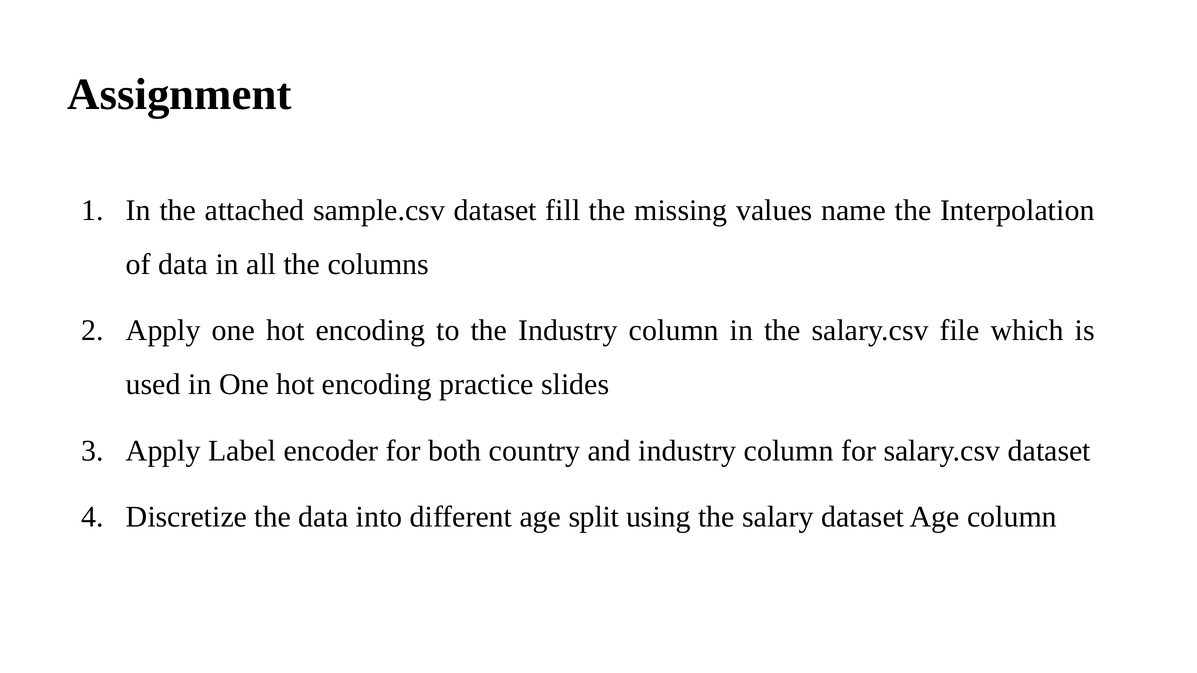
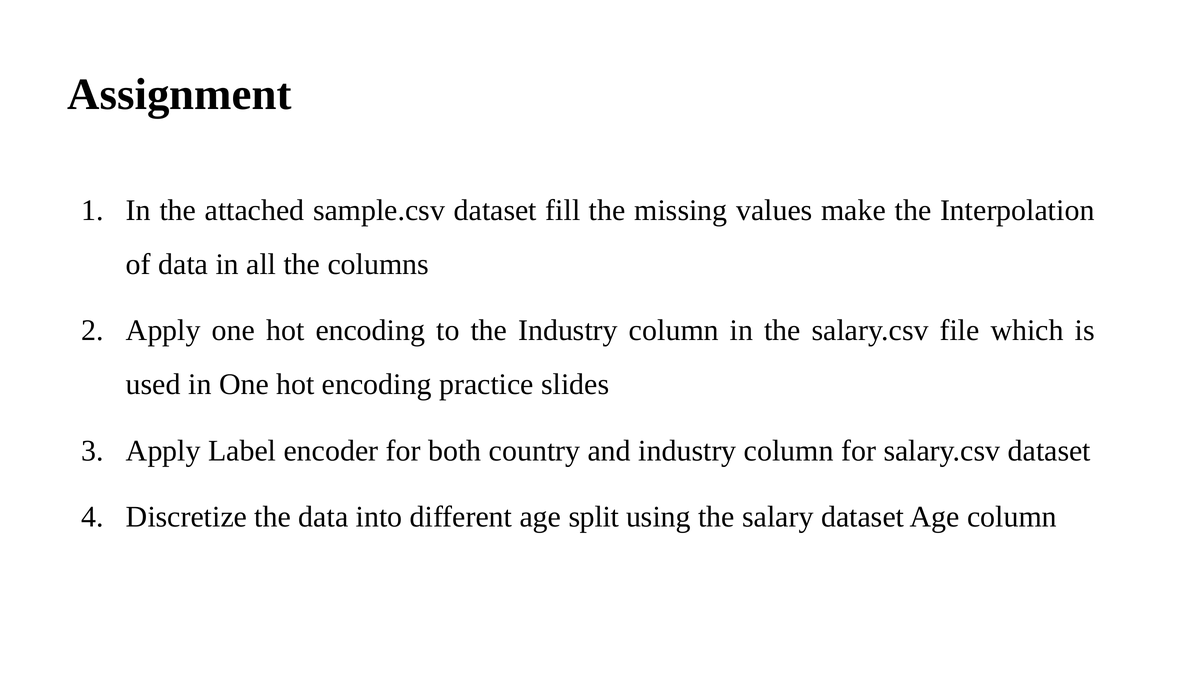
name: name -> make
